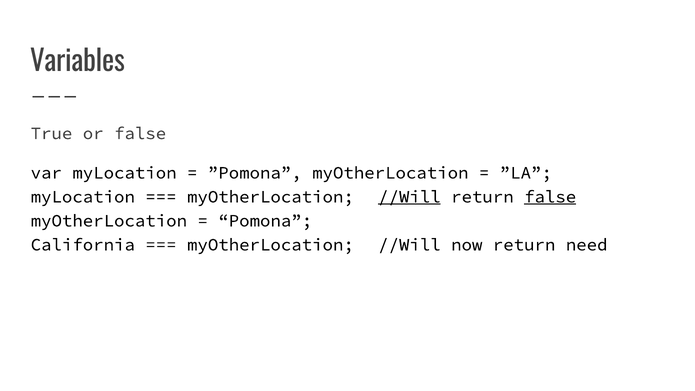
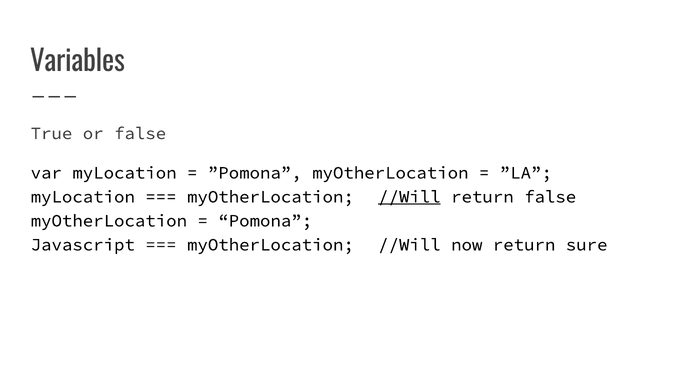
false at (550, 197) underline: present -> none
California: California -> Javascript
need: need -> sure
